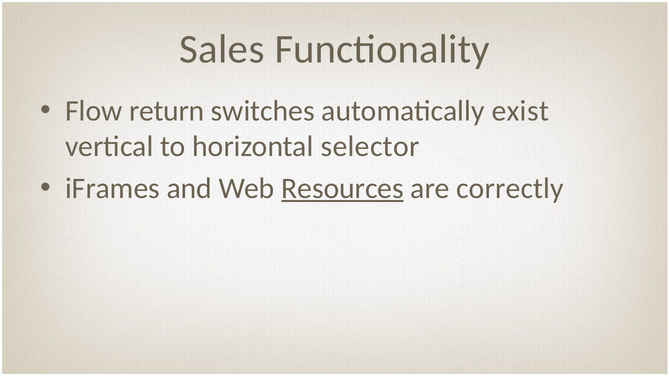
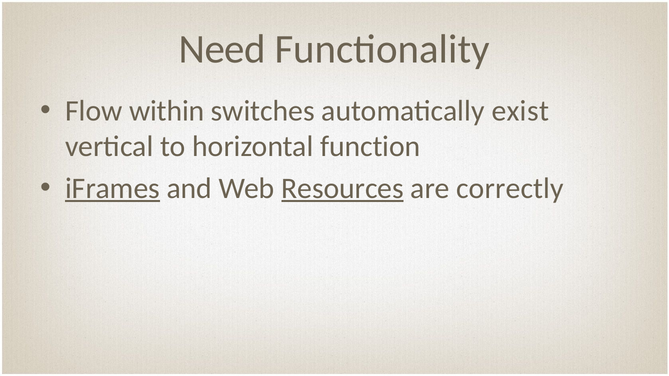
Sales: Sales -> Need
return: return -> within
selector: selector -> function
iFrames underline: none -> present
